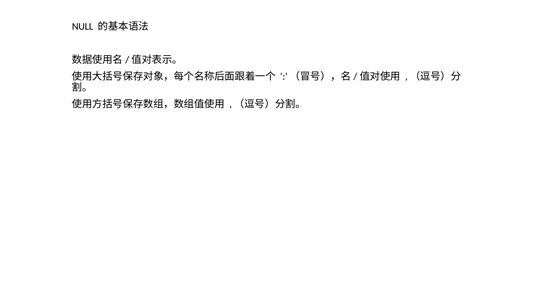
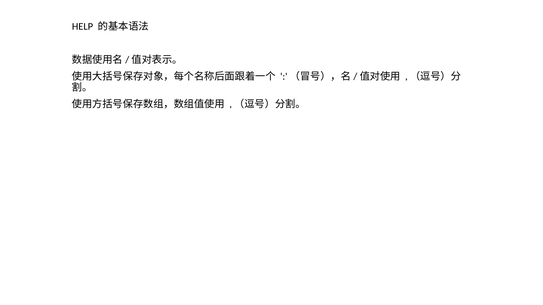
NULL: NULL -> HELP
